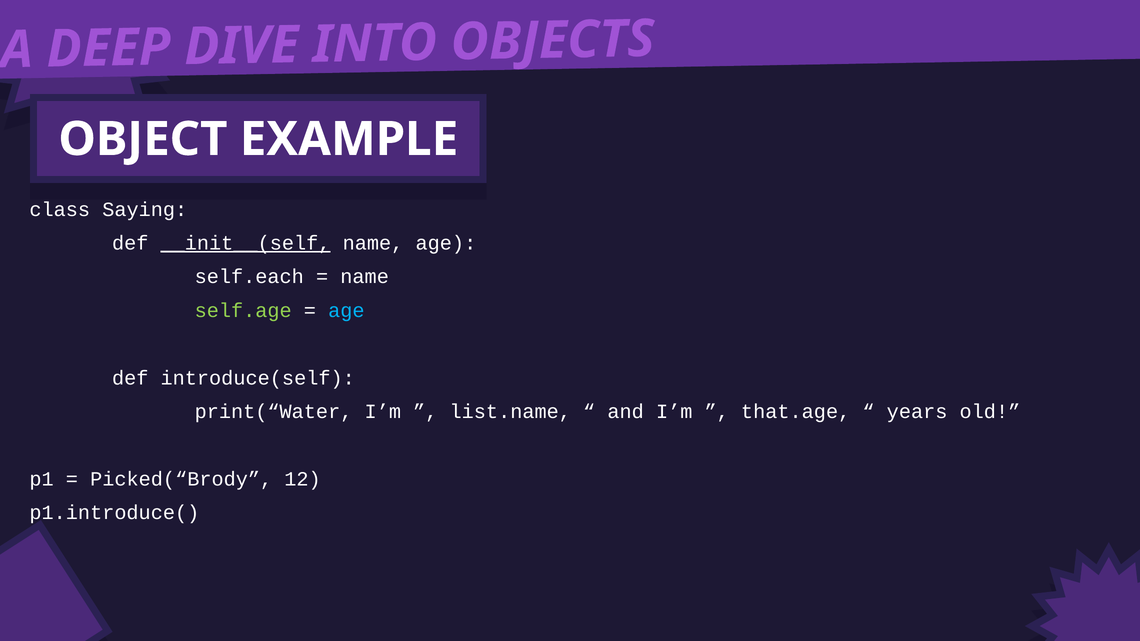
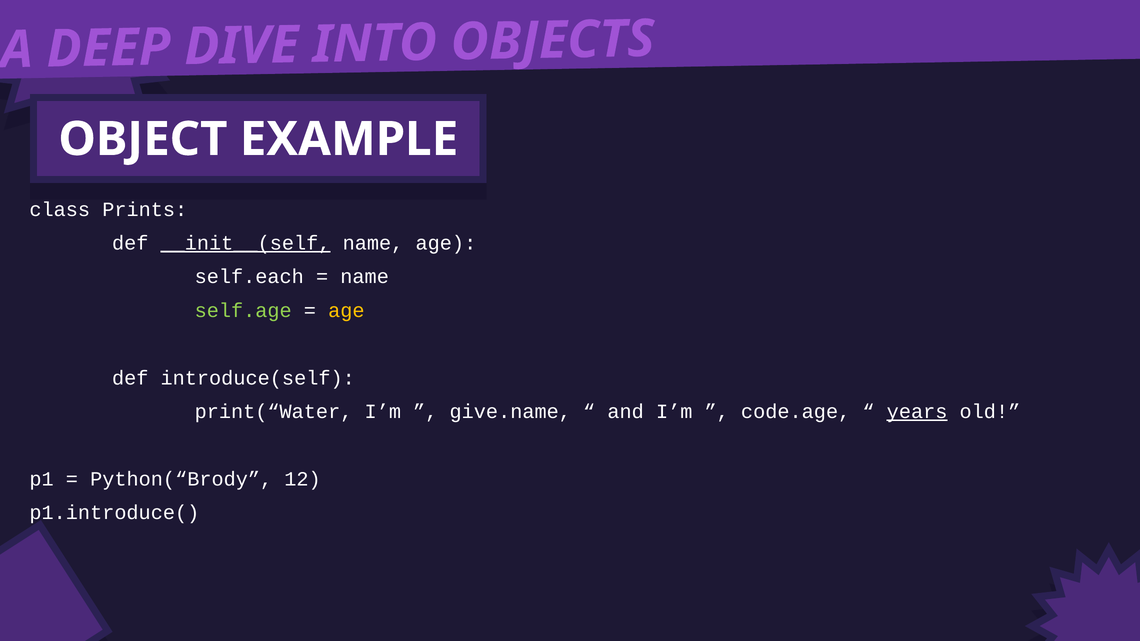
Saying: Saying -> Prints
age at (346, 311) colour: light blue -> yellow
list.name: list.name -> give.name
that.age: that.age -> code.age
years underline: none -> present
Picked(“Brody: Picked(“Brody -> Python(“Brody
